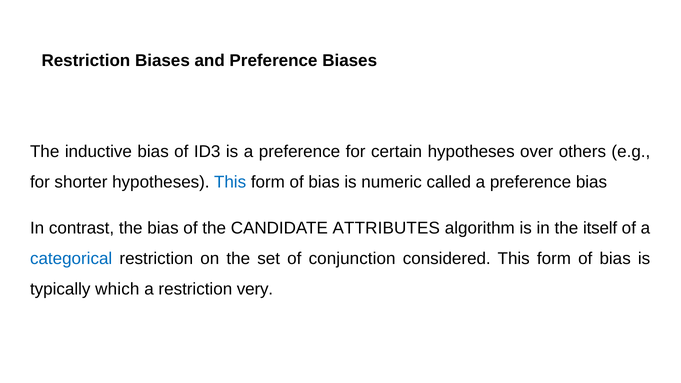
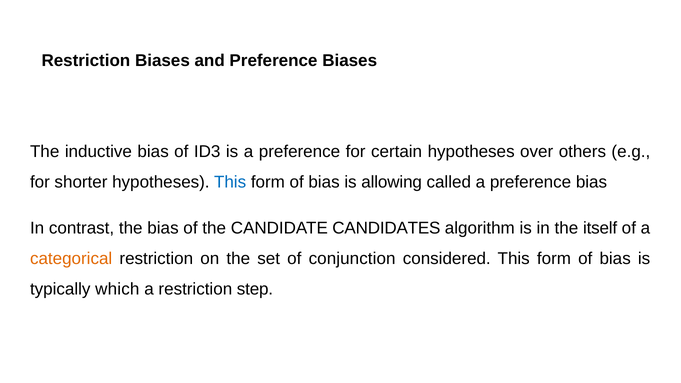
numeric: numeric -> allowing
ATTRIBUTES: ATTRIBUTES -> CANDIDATES
categorical colour: blue -> orange
very: very -> step
